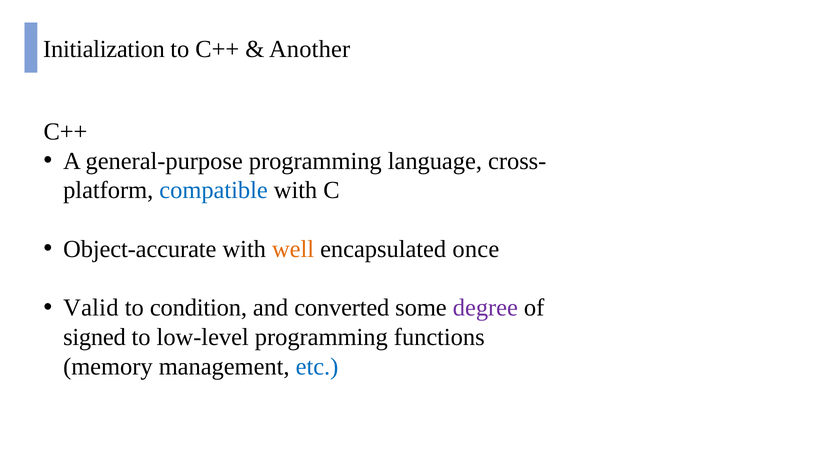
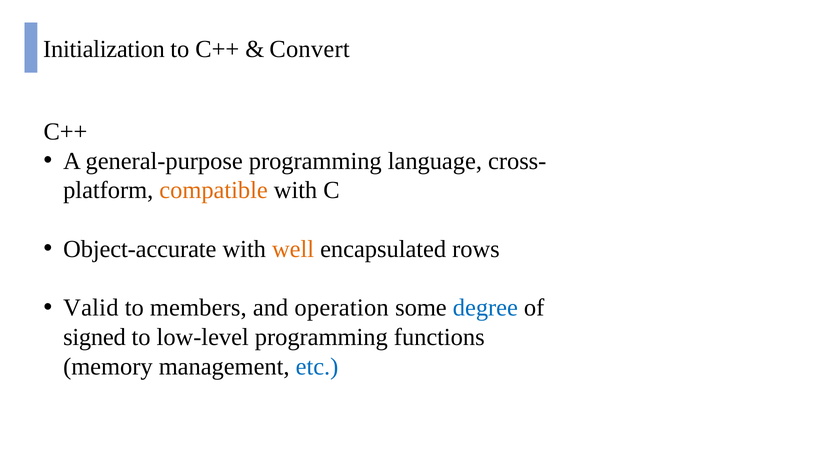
Another: Another -> Convert
compatible colour: blue -> orange
once: once -> rows
condition: condition -> members
converted: converted -> operation
degree colour: purple -> blue
